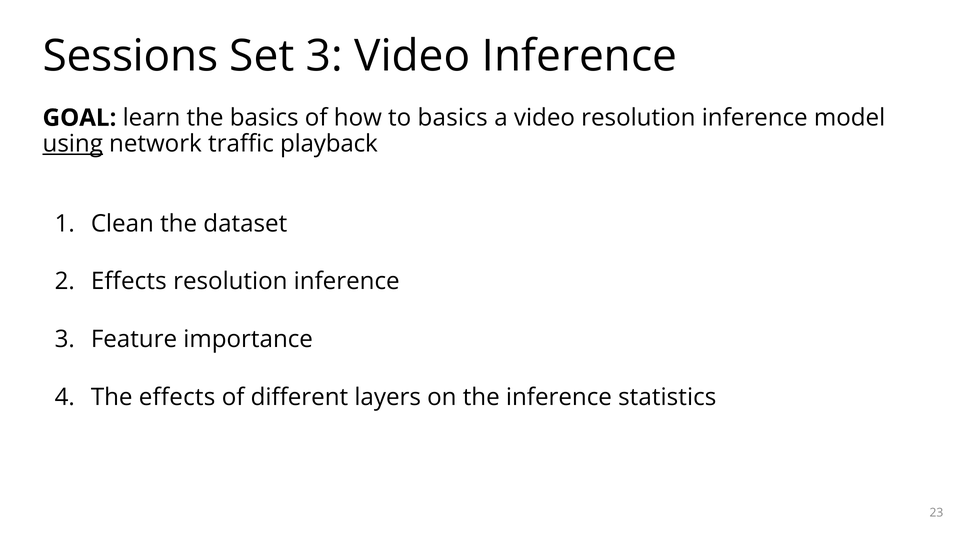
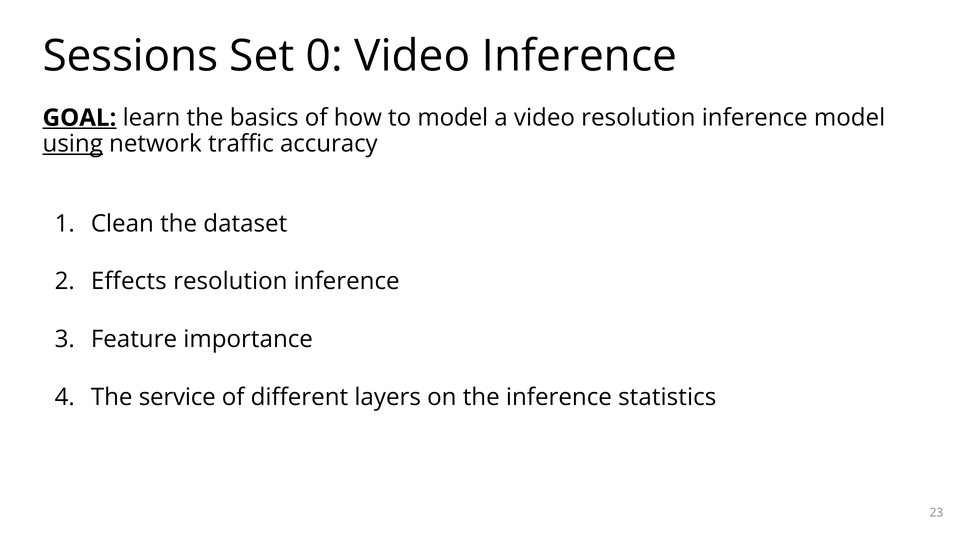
Set 3: 3 -> 0
GOAL underline: none -> present
to basics: basics -> model
playback: playback -> accuracy
The effects: effects -> service
